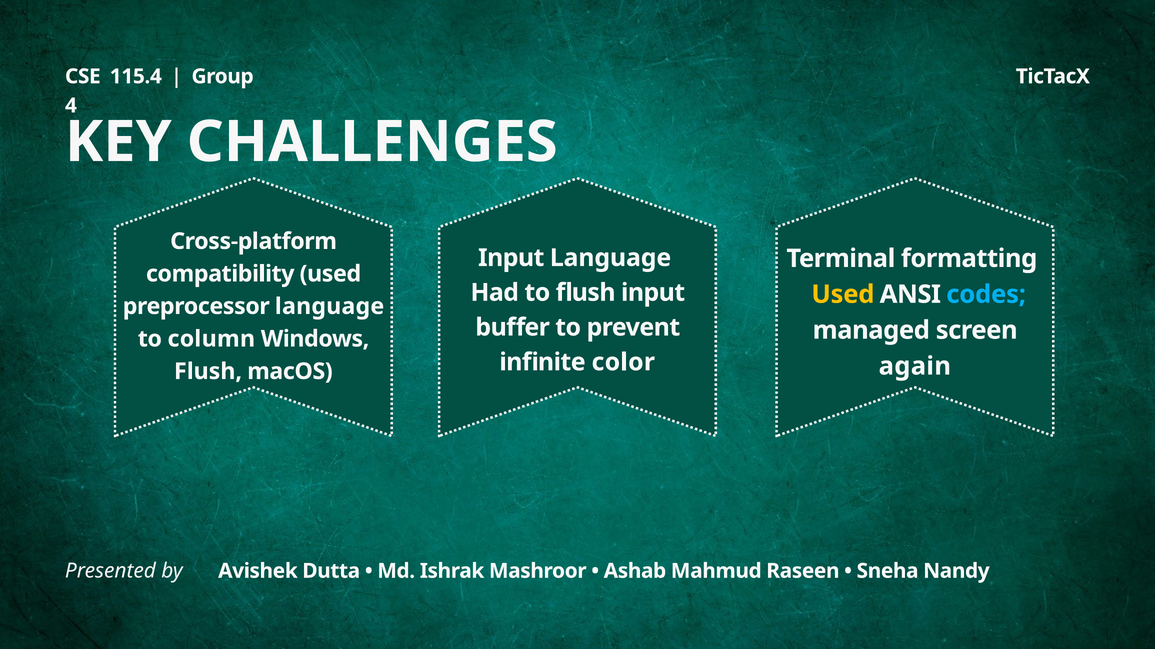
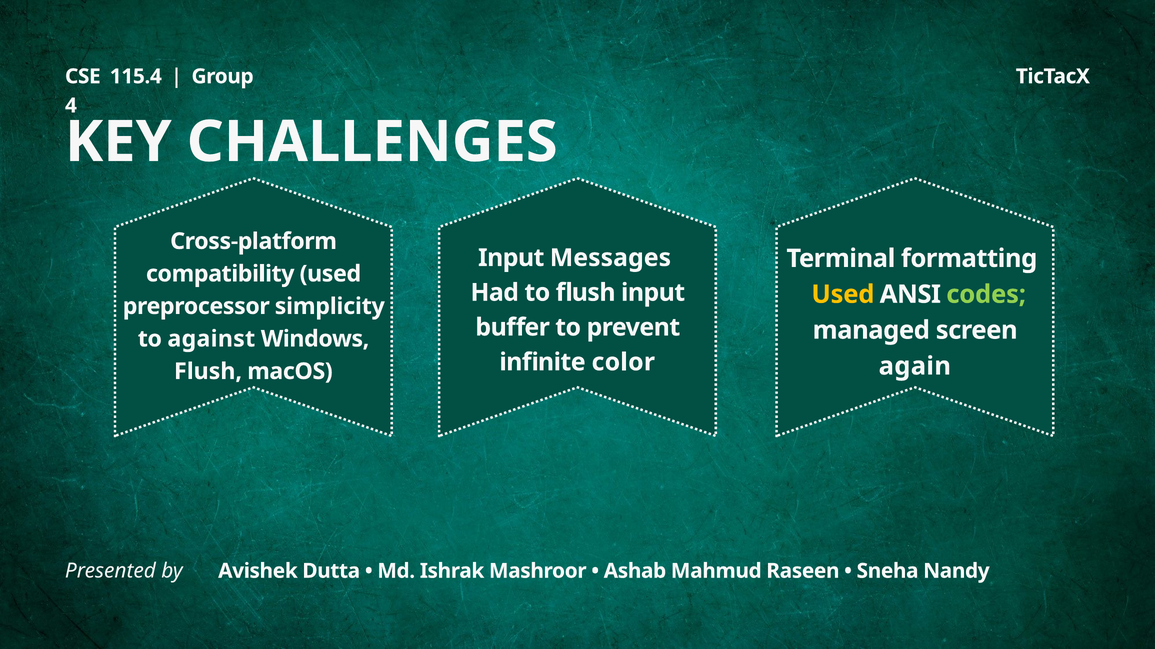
Input Language: Language -> Messages
codes colour: light blue -> light green
preprocessor language: language -> simplicity
column: column -> against
